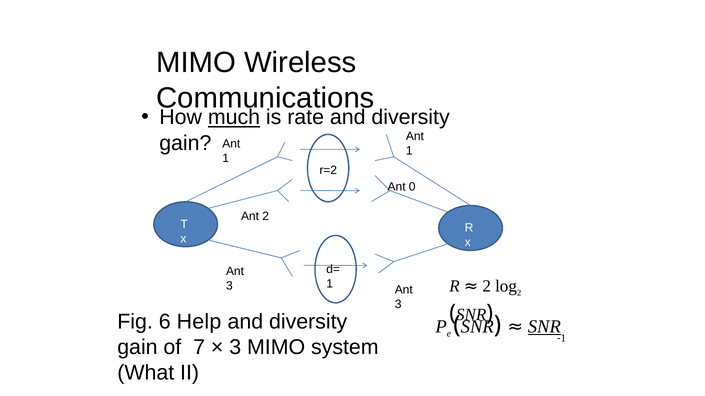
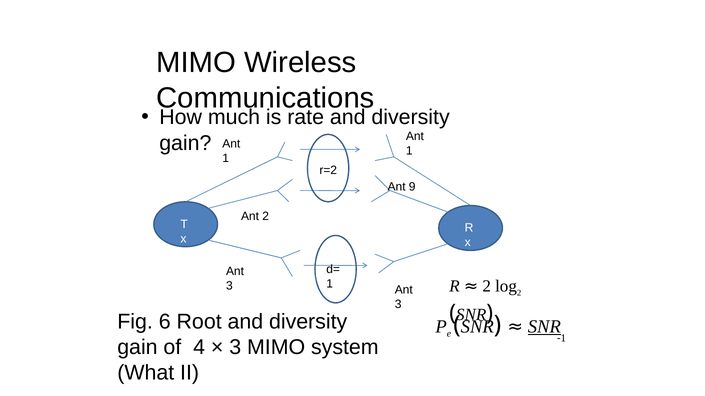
much underline: present -> none
0: 0 -> 9
Help: Help -> Root
7: 7 -> 4
